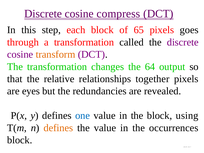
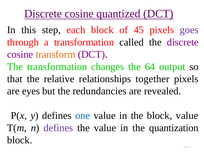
compress: compress -> quantized
65: 65 -> 45
goes colour: black -> purple
block using: using -> value
defines at (58, 128) colour: orange -> purple
occurrences: occurrences -> quantization
